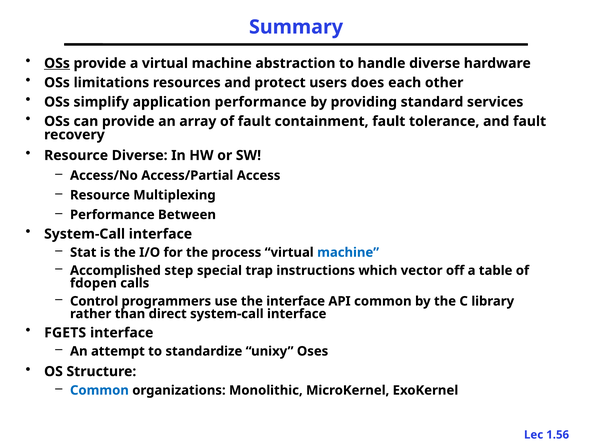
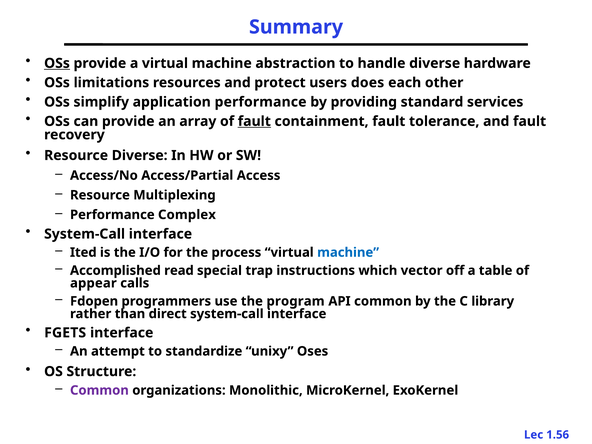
fault at (254, 121) underline: none -> present
Between: Between -> Complex
Stat: Stat -> Ited
step: step -> read
fdopen: fdopen -> appear
Control: Control -> Fdopen
the interface: interface -> program
Common at (99, 390) colour: blue -> purple
